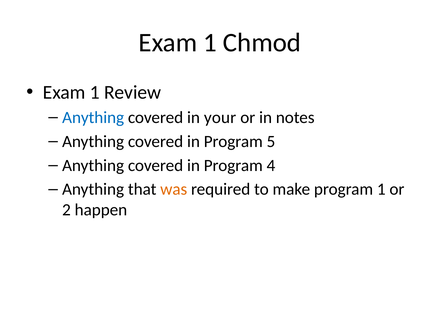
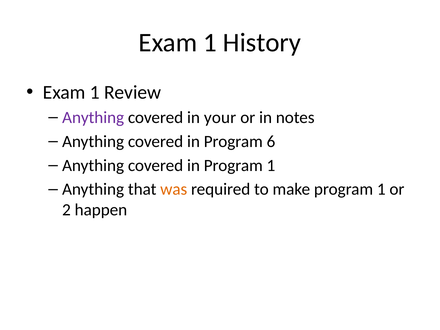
Chmod: Chmod -> History
Anything at (93, 118) colour: blue -> purple
5: 5 -> 6
in Program 4: 4 -> 1
